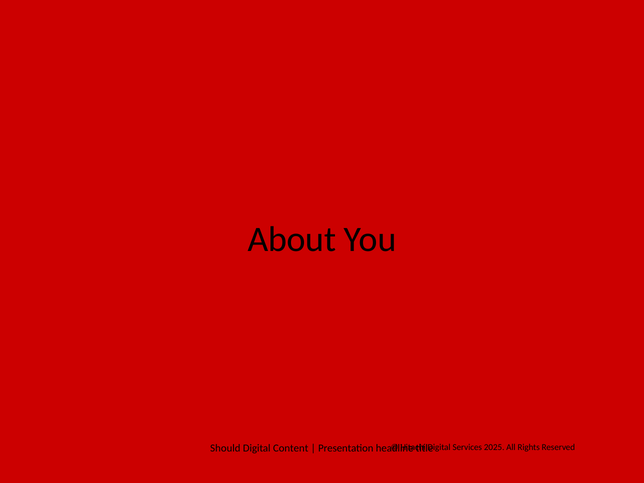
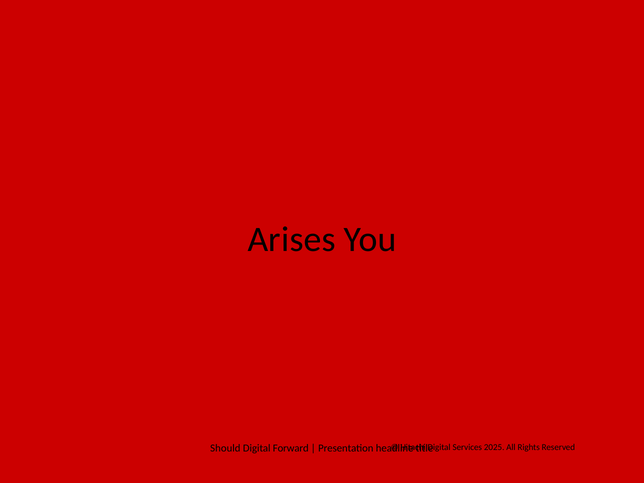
About: About -> Arises
Content: Content -> Forward
